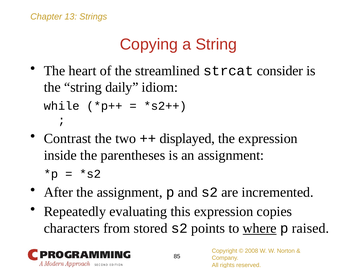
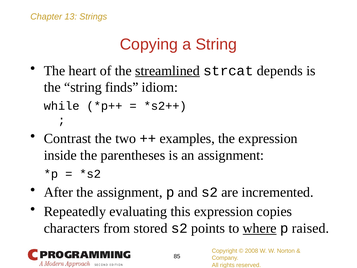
streamlined underline: none -> present
consider: consider -> depends
daily: daily -> finds
displayed: displayed -> examples
